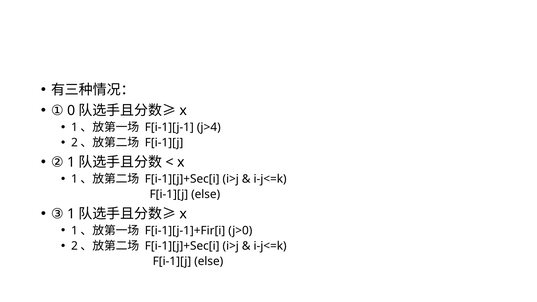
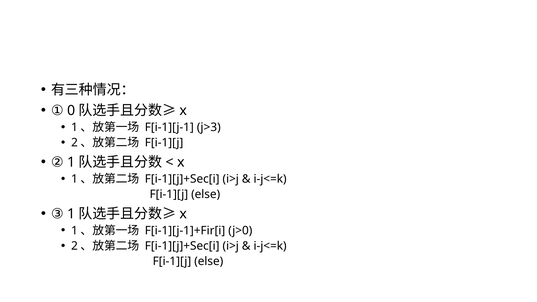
j>4: j>4 -> j>3
